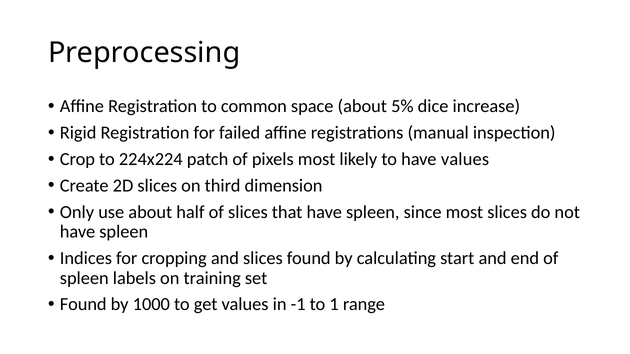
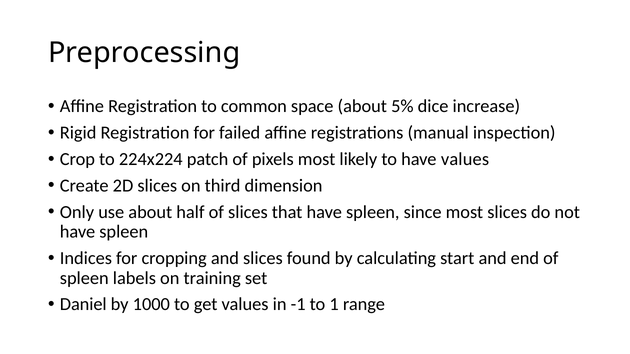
Found at (83, 305): Found -> Daniel
